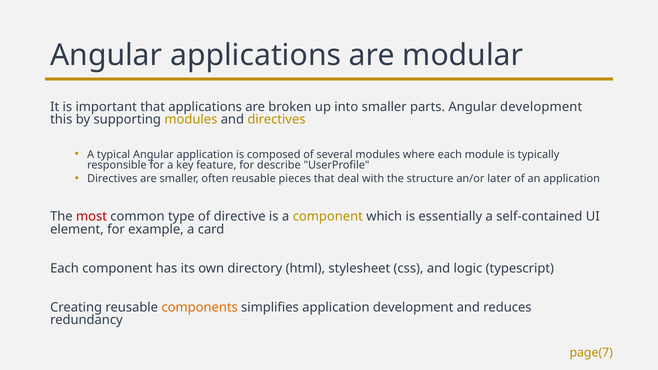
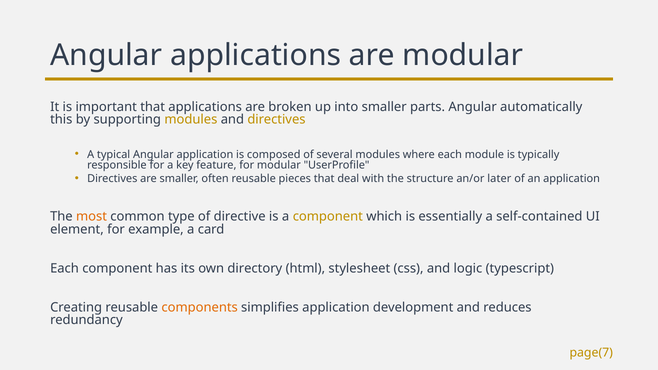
Angular development: development -> automatically
for describe: describe -> modular
most colour: red -> orange
